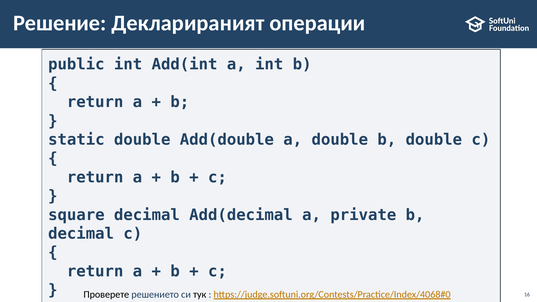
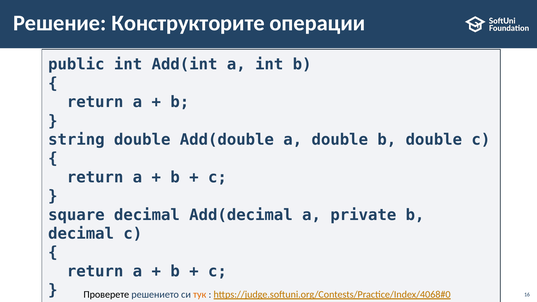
Декларираният: Декларираният -> Конструкторите
static: static -> string
тук colour: black -> orange
